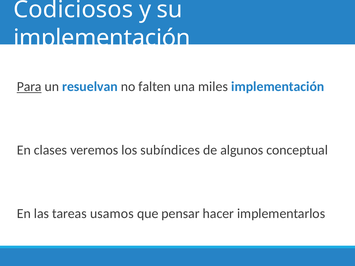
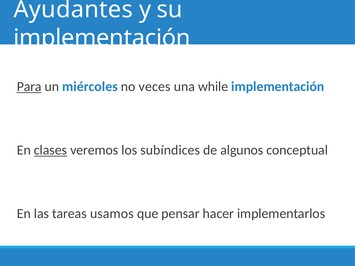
Codiciosos: Codiciosos -> Ayudantes
resuelvan: resuelvan -> miércoles
falten: falten -> veces
miles: miles -> while
clases underline: none -> present
